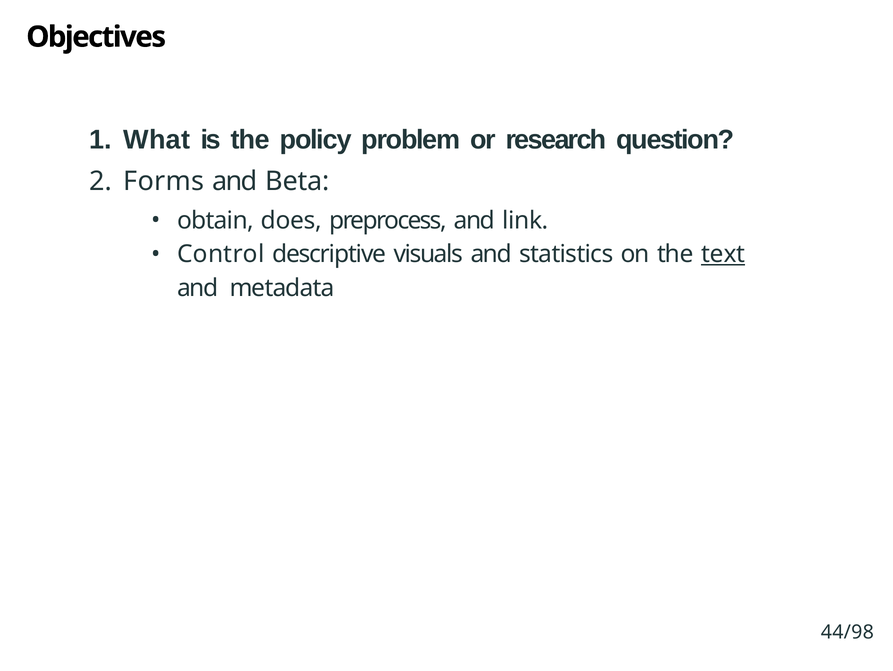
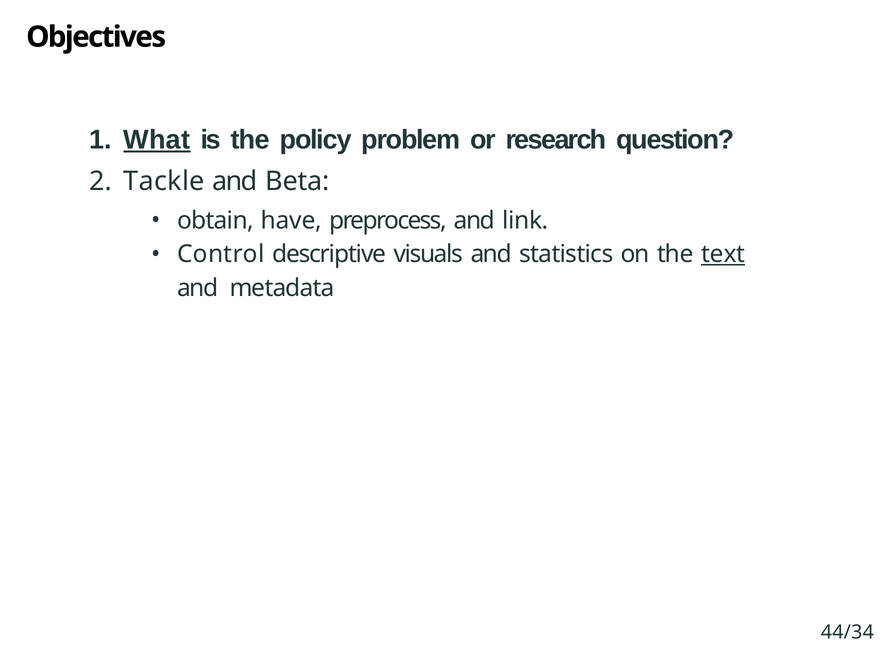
What underline: none -> present
Forms: Forms -> Tackle
does: does -> have
44/98: 44/98 -> 44/34
